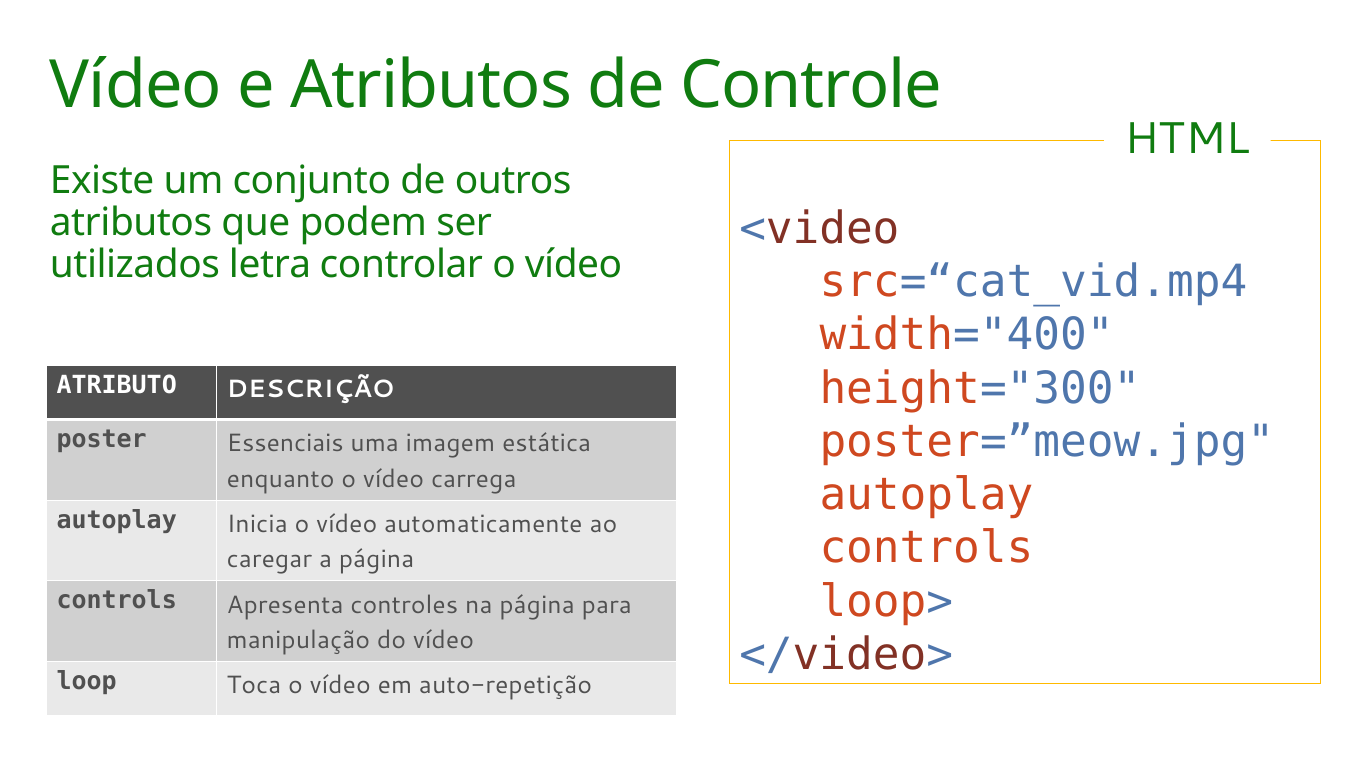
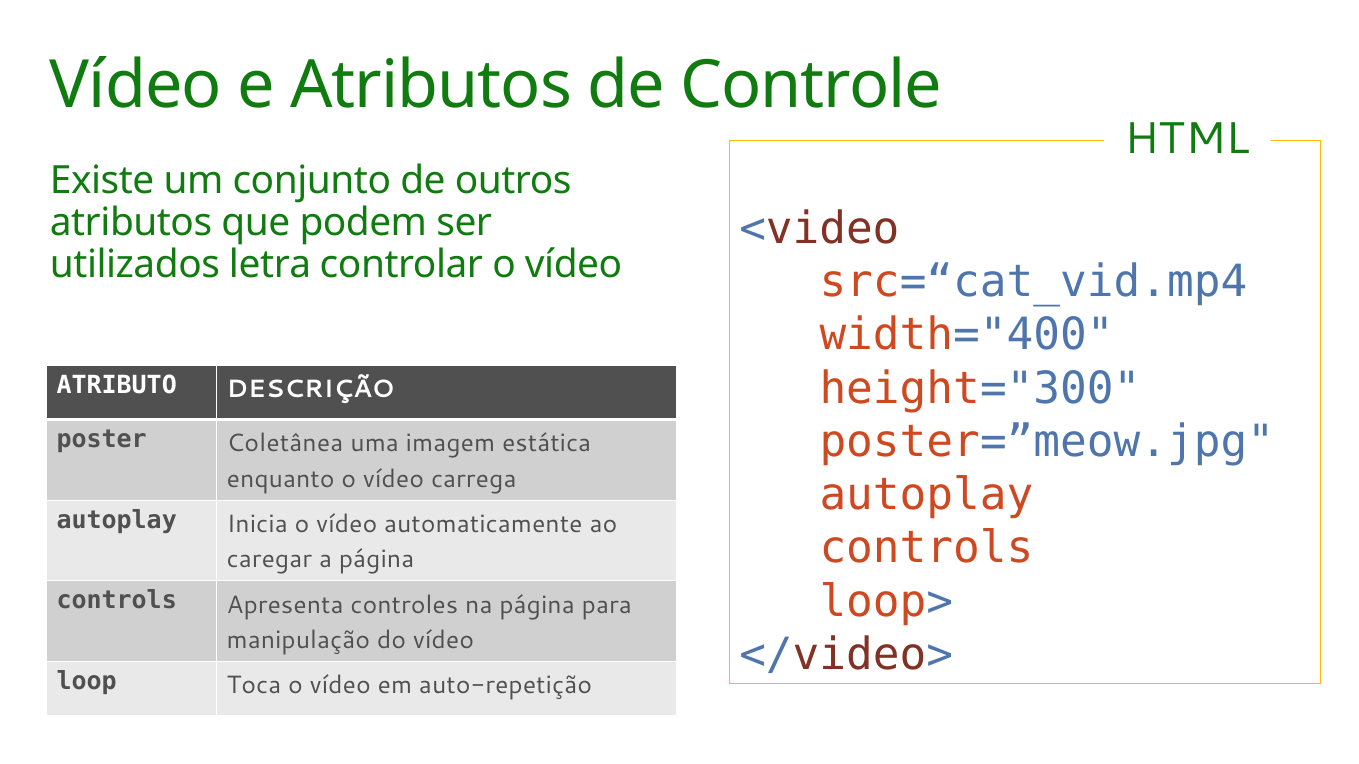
Essenciais: Essenciais -> Coletânea
